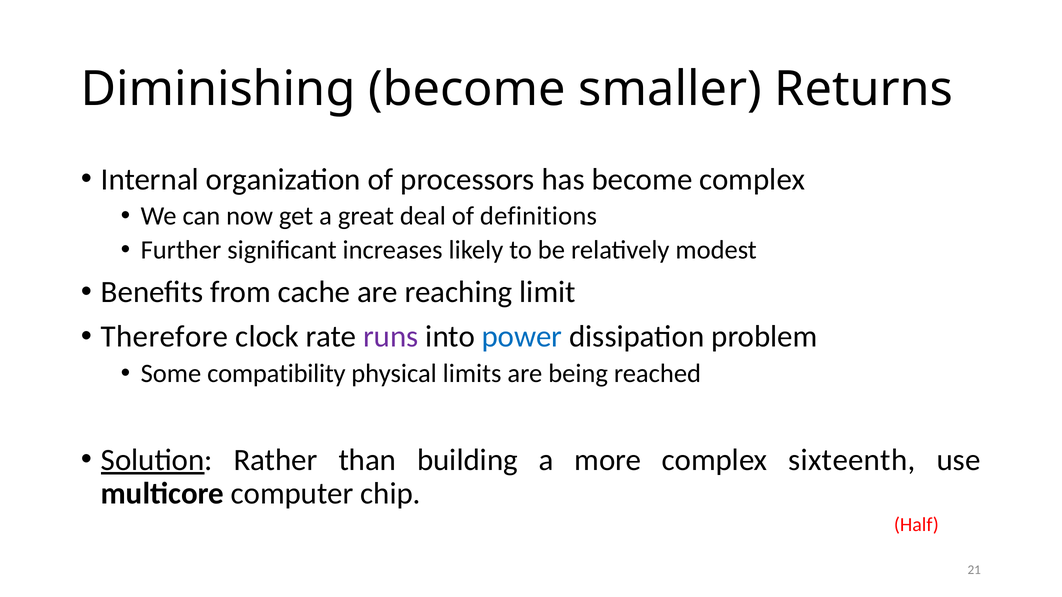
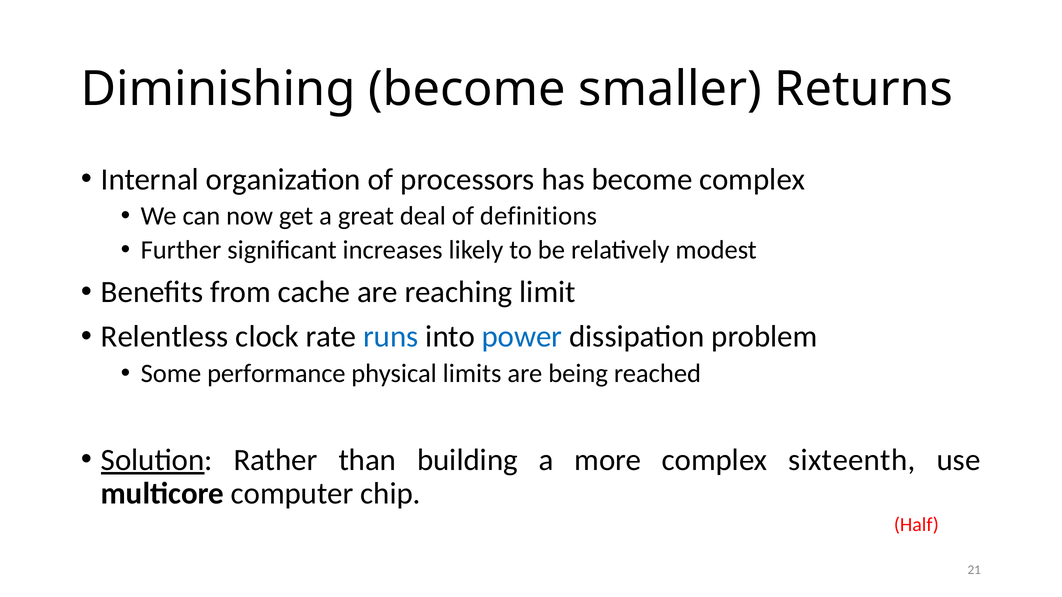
Therefore: Therefore -> Relentless
runs colour: purple -> blue
compatibility: compatibility -> performance
